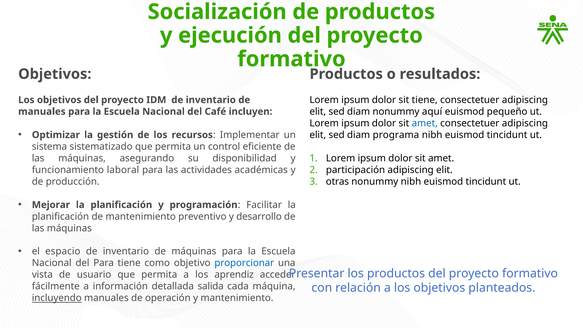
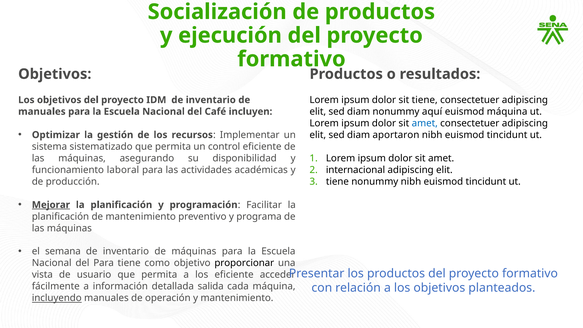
euismod pequeño: pequeño -> máquina
programa: programa -> aportaron
participación: participación -> internacional
otras at (337, 181): otras -> tiene
Mejorar underline: none -> present
desarrollo: desarrollo -> programa
espacio: espacio -> semana
proporcionar colour: blue -> black
los aprendiz: aprendiz -> eficiente
